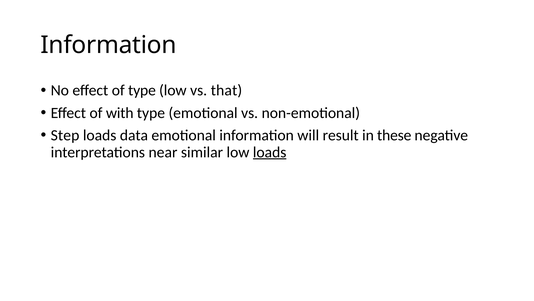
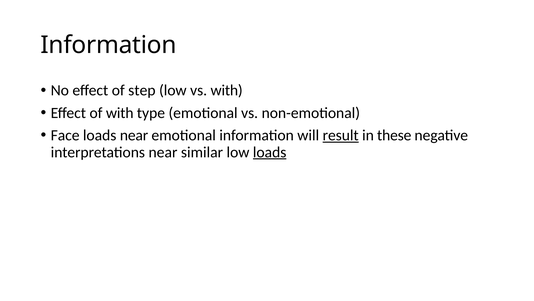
of type: type -> step
vs that: that -> with
Step: Step -> Face
loads data: data -> near
result underline: none -> present
